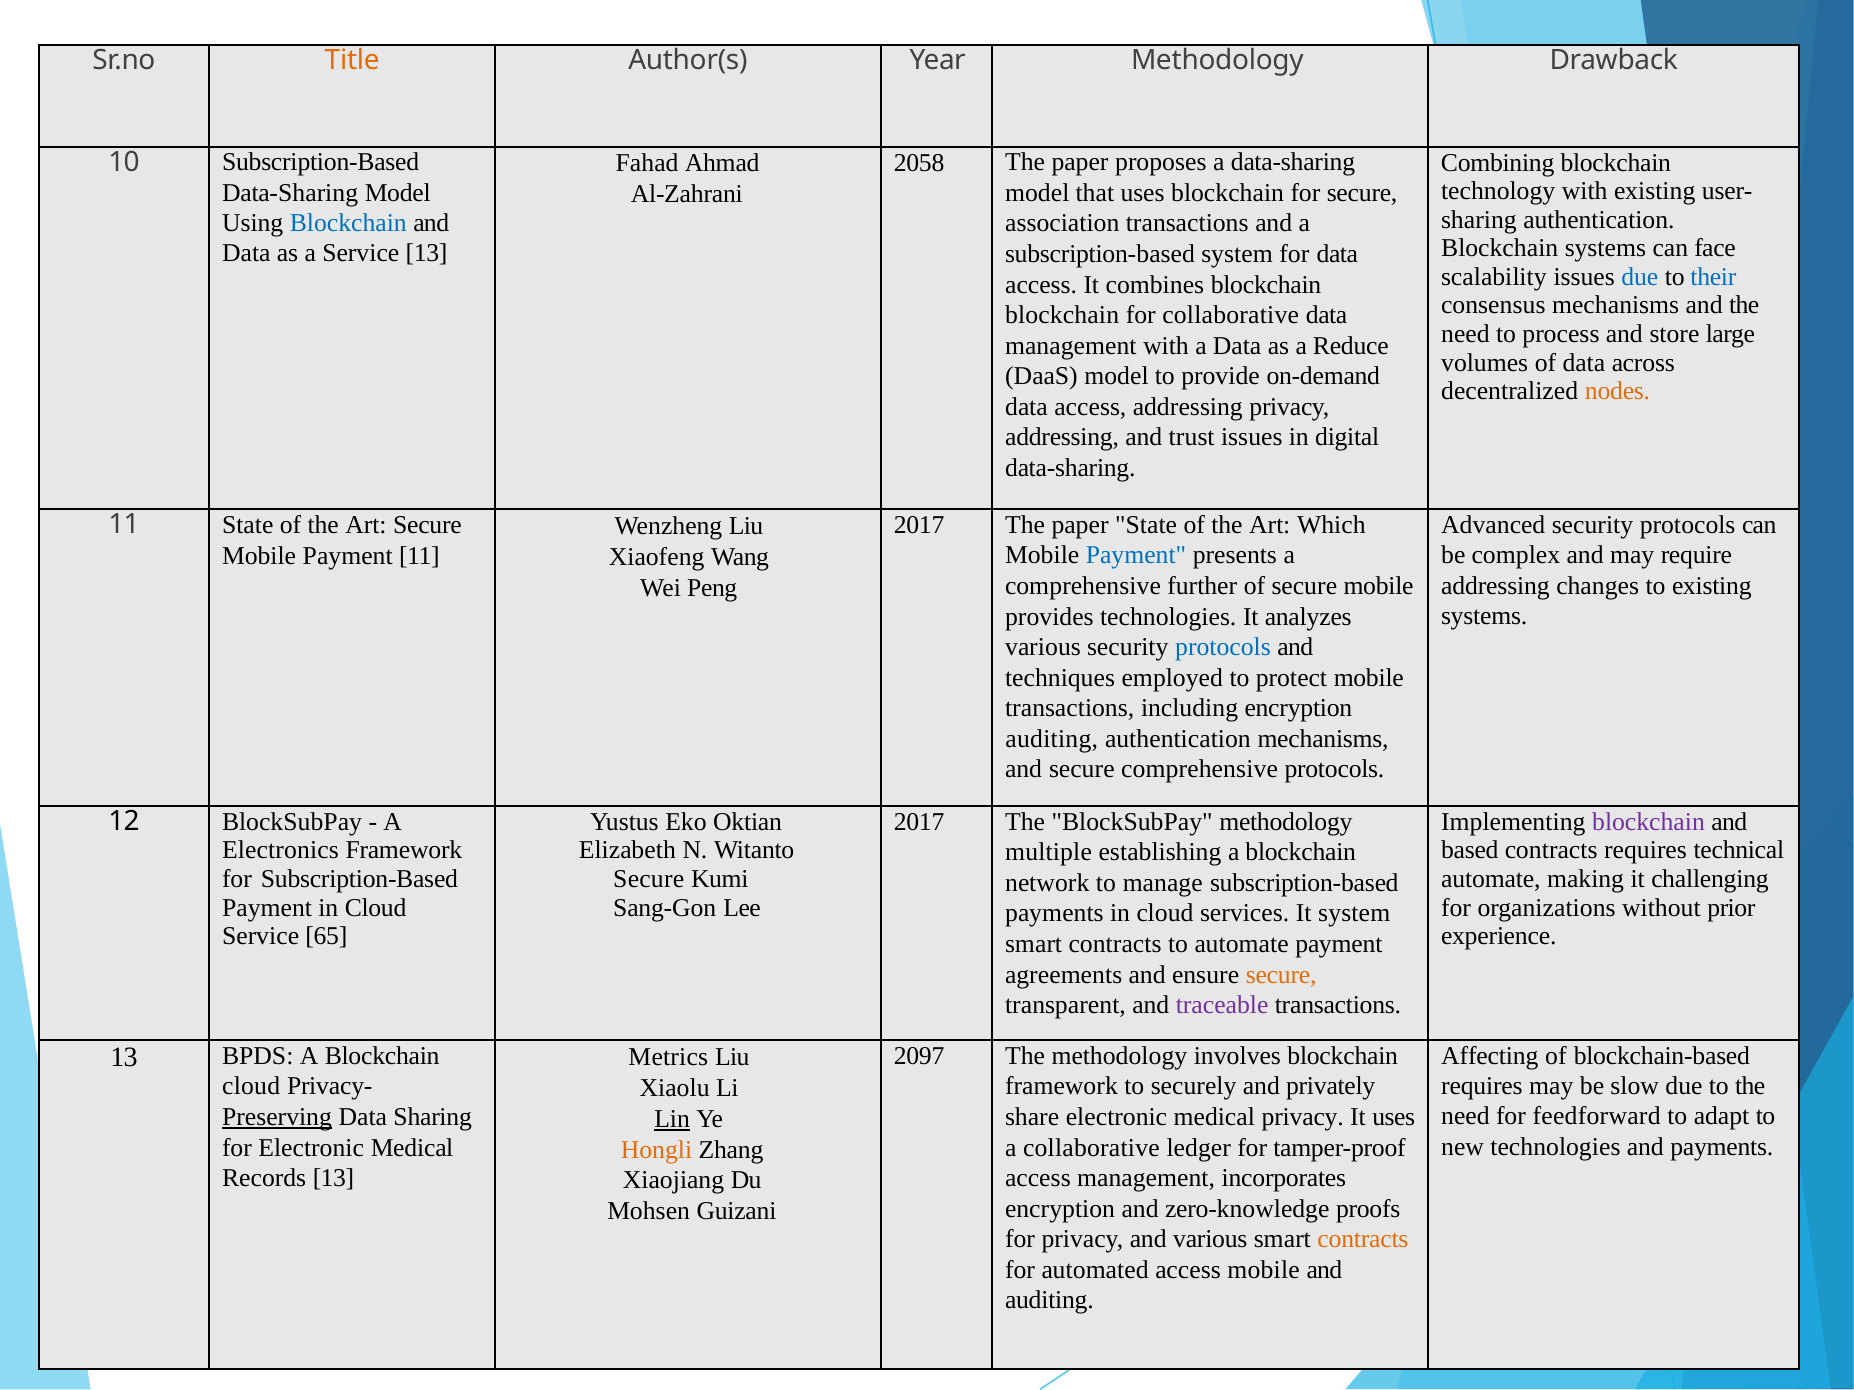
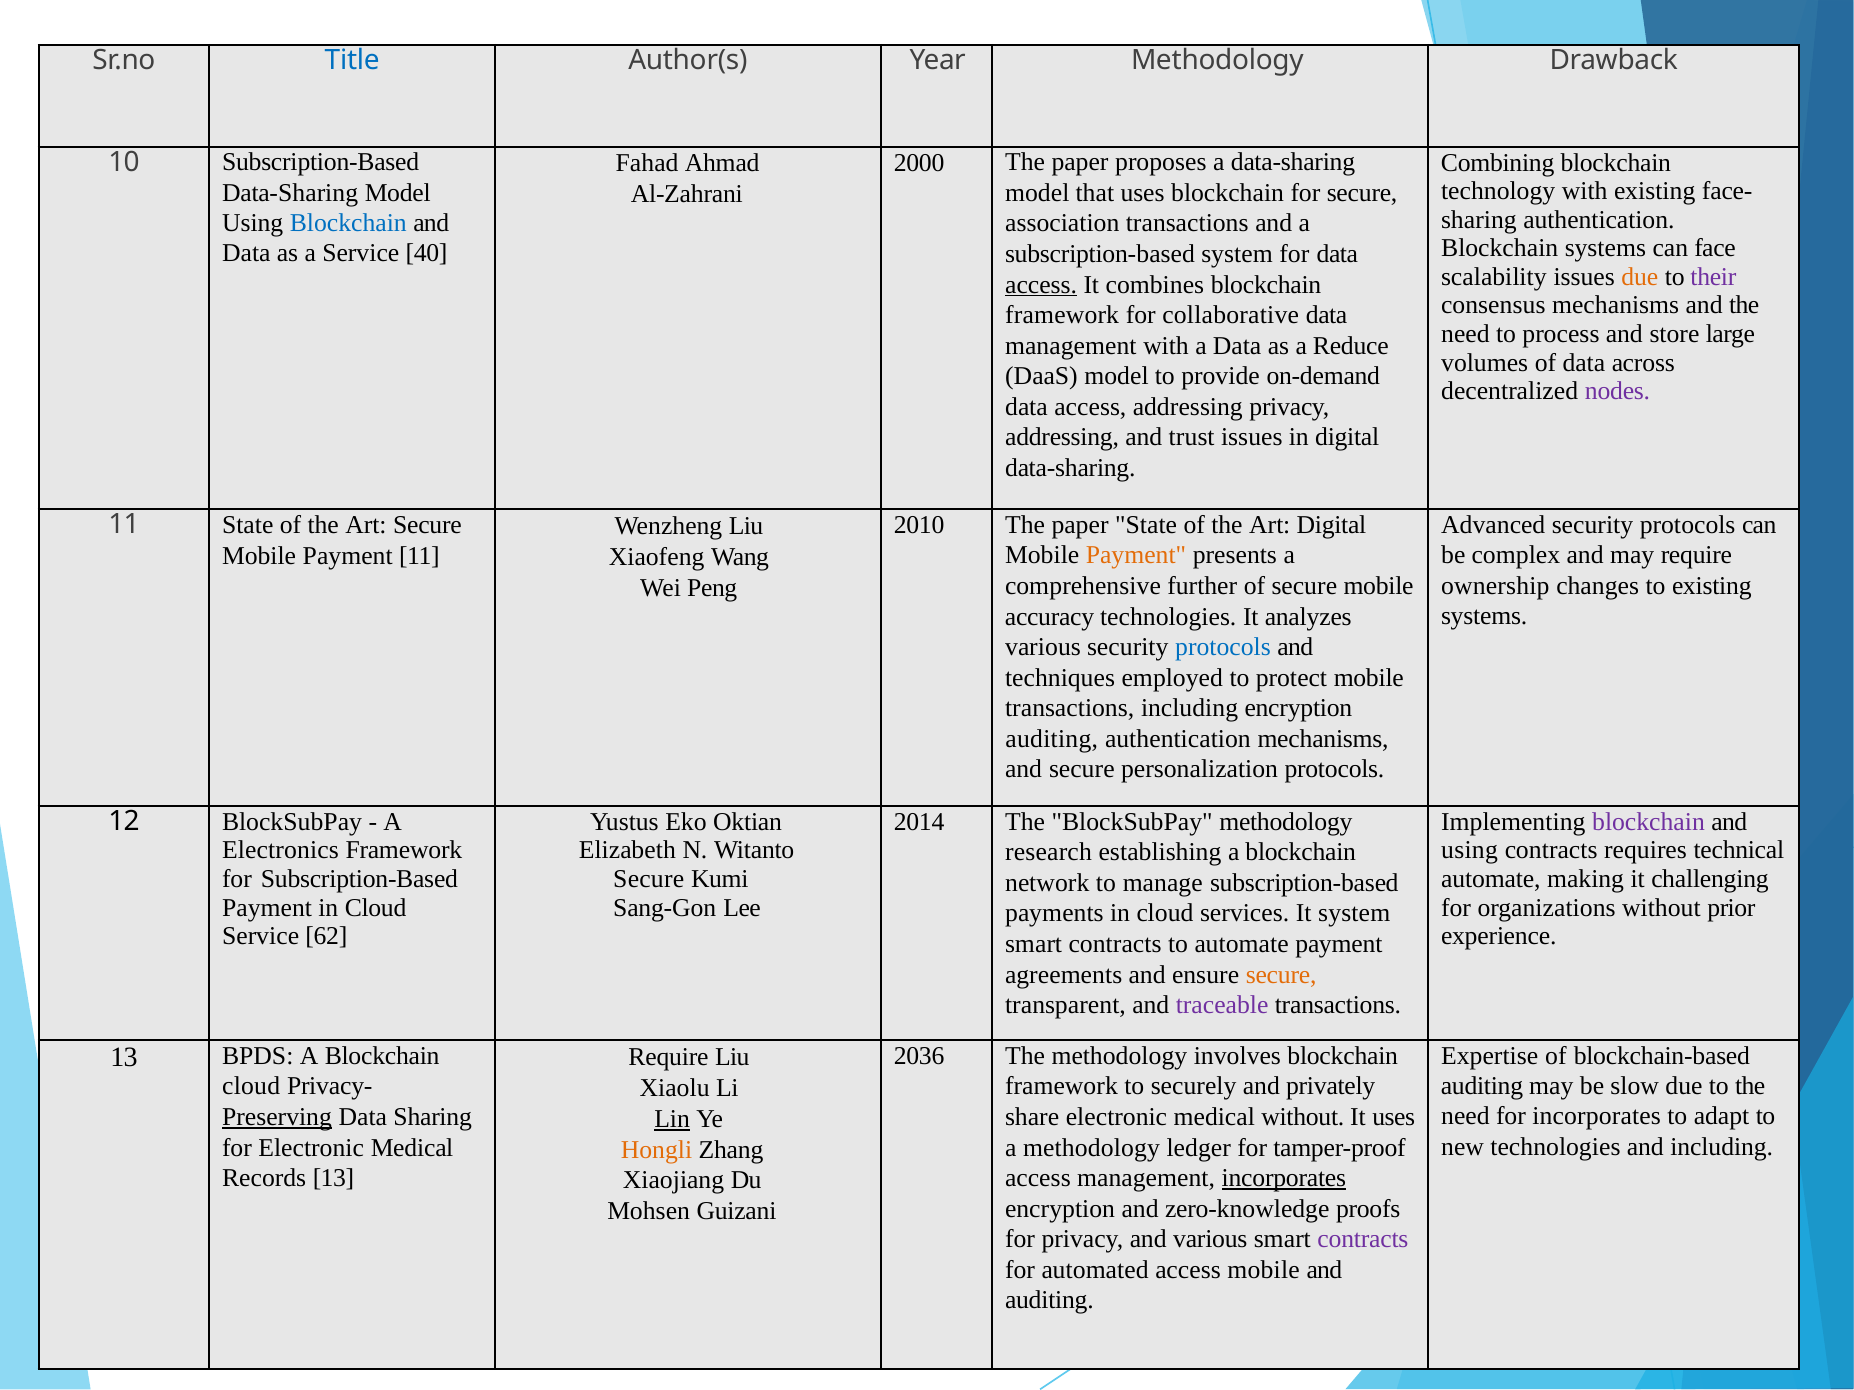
Title colour: orange -> blue
2058: 2058 -> 2000
user-: user- -> face-
Service 13: 13 -> 40
due at (1640, 277) colour: blue -> orange
their colour: blue -> purple
access at (1041, 285) underline: none -> present
blockchain at (1062, 315): blockchain -> framework
nodes colour: orange -> purple
2017 at (919, 525): 2017 -> 2010
Art Which: Which -> Digital
Payment at (1136, 556) colour: blue -> orange
addressing at (1495, 586): addressing -> ownership
provides: provides -> accuracy
secure comprehensive: comprehensive -> personalization
2017 at (919, 822): 2017 -> 2014
based at (1470, 851): based -> using
multiple: multiple -> research
65: 65 -> 62
Affecting: Affecting -> Expertise
2097: 2097 -> 2036
Metrics at (668, 1058): Metrics -> Require
requires at (1482, 1087): requires -> auditing
for feedforward: feedforward -> incorporates
medical privacy: privacy -> without
and payments: payments -> including
a collaborative: collaborative -> methodology
incorporates at (1284, 1179) underline: none -> present
contracts at (1363, 1240) colour: orange -> purple
